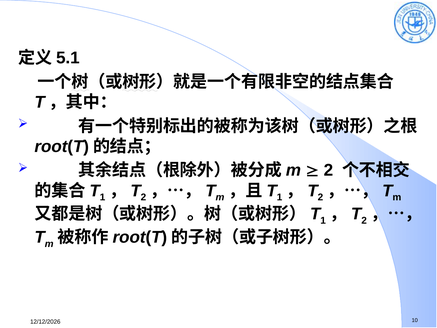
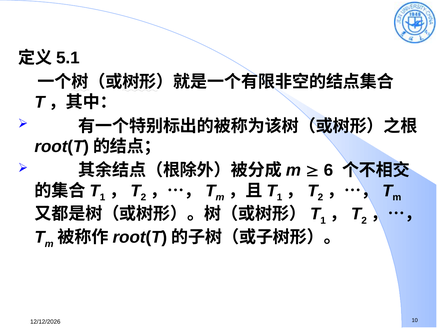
2 at (328, 170): 2 -> 6
